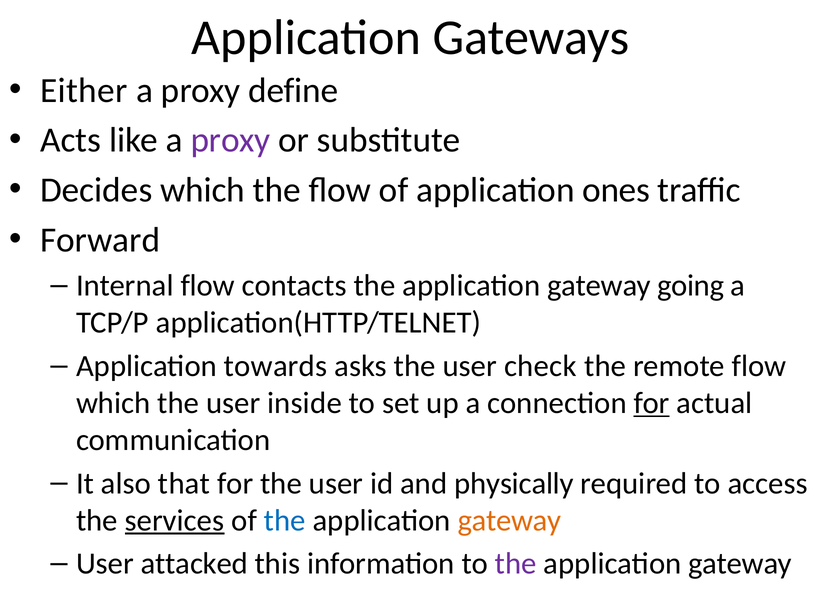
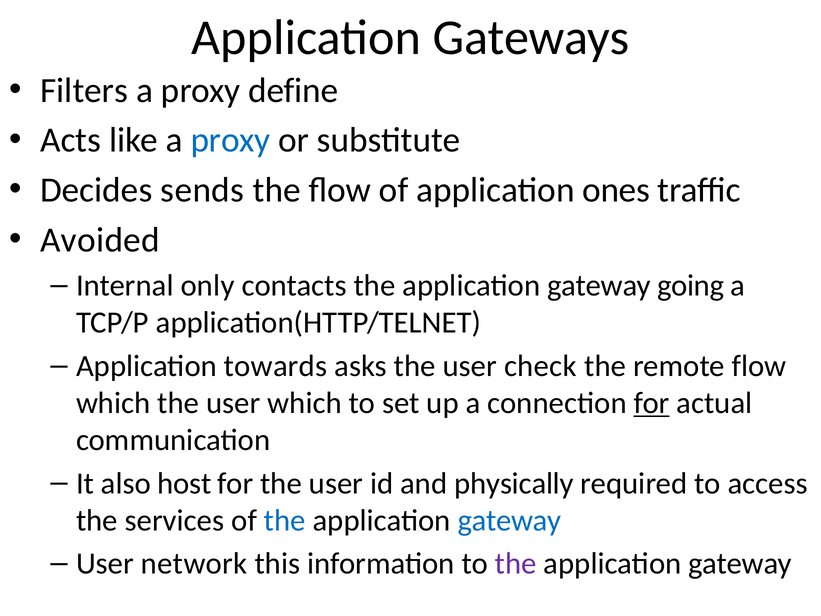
Either: Either -> Filters
proxy at (231, 140) colour: purple -> blue
Decides which: which -> sends
Forward: Forward -> Avoided
Internal flow: flow -> only
user inside: inside -> which
that: that -> host
services underline: present -> none
gateway at (509, 520) colour: orange -> blue
attacked: attacked -> network
